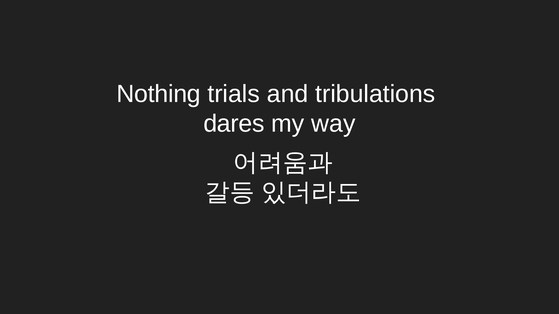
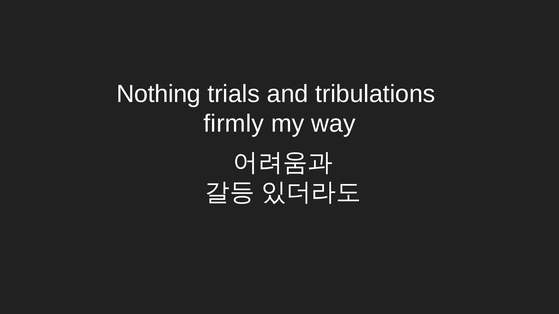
dares: dares -> firmly
